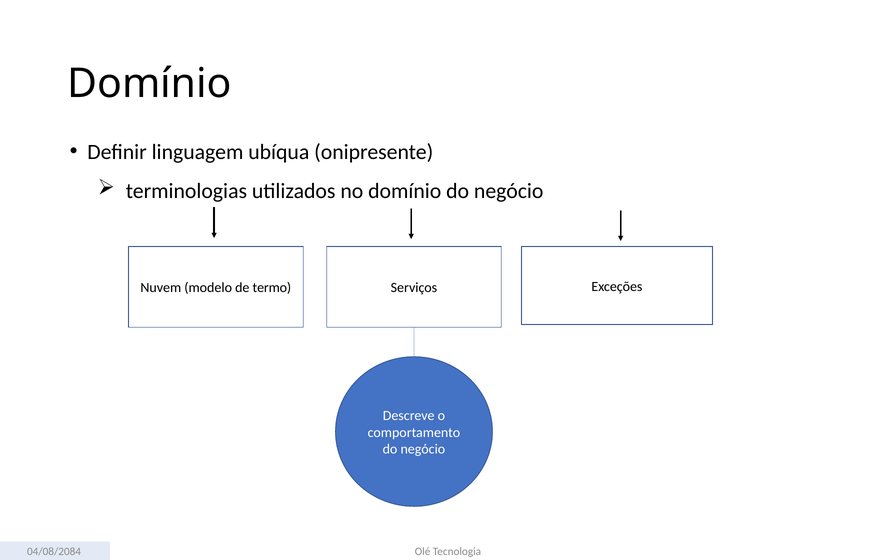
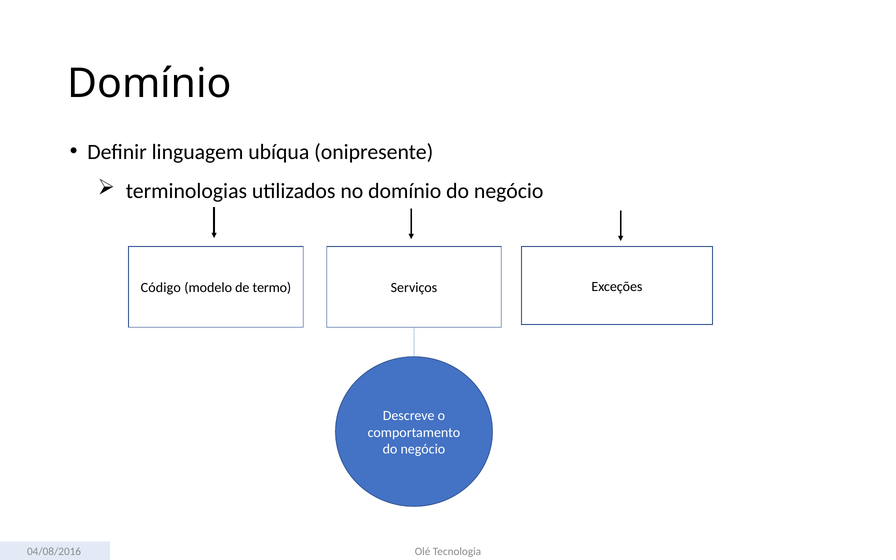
Nuvem: Nuvem -> Código
04/08/2084: 04/08/2084 -> 04/08/2016
